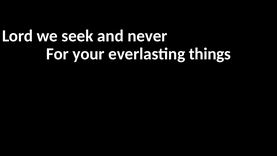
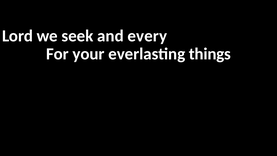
never: never -> every
